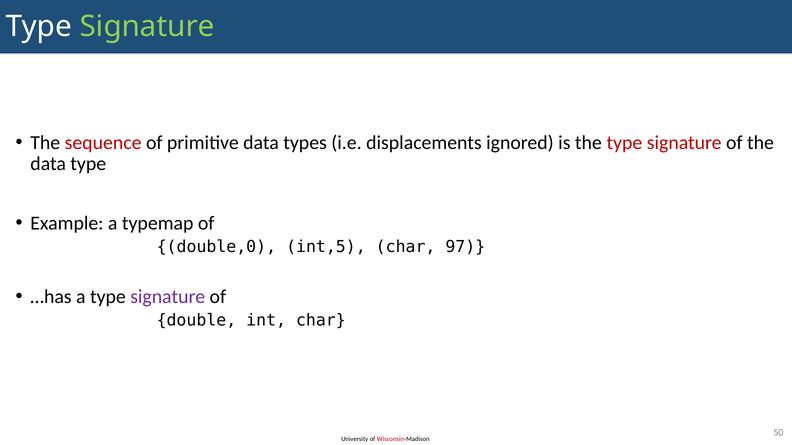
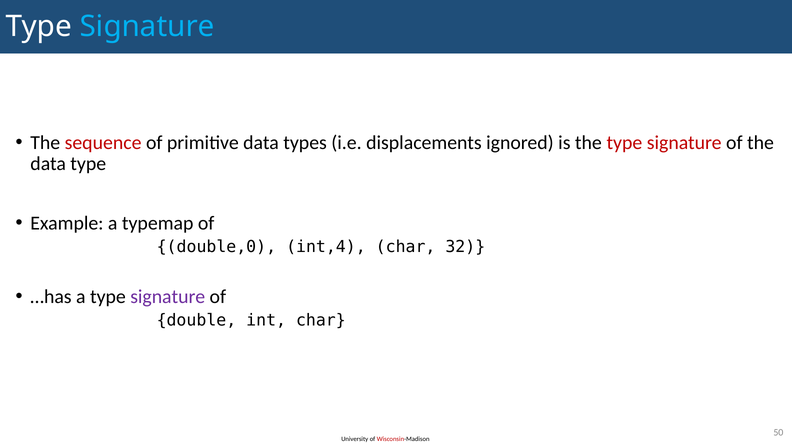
Signature at (147, 27) colour: light green -> light blue
int,5: int,5 -> int,4
97: 97 -> 32
